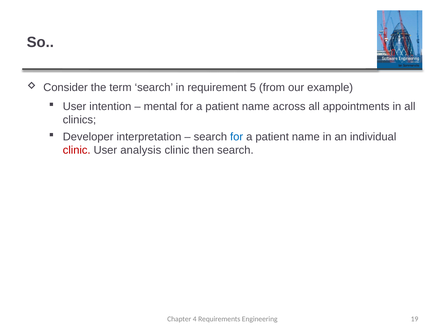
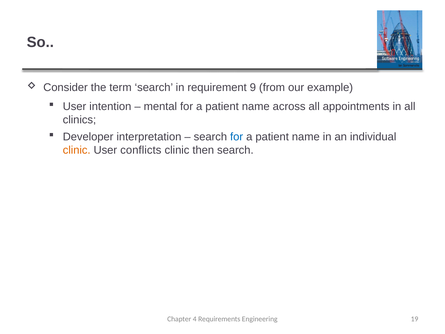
5: 5 -> 9
clinic at (77, 150) colour: red -> orange
analysis: analysis -> conflicts
